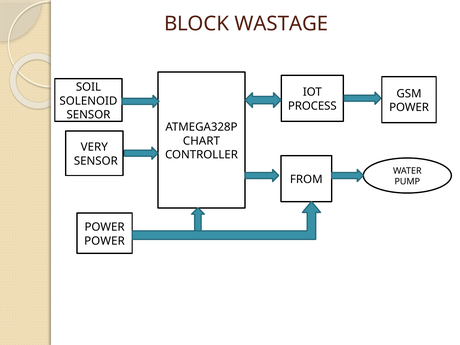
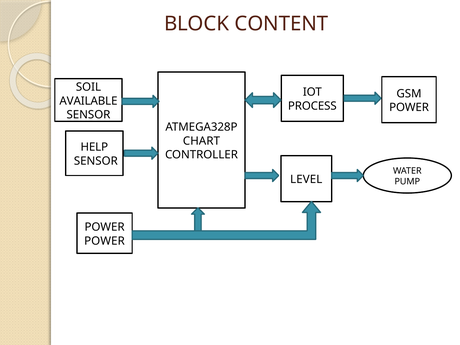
WASTAGE: WASTAGE -> CONTENT
SOLENOID: SOLENOID -> AVAILABLE
VERY: VERY -> HELP
FROM: FROM -> LEVEL
